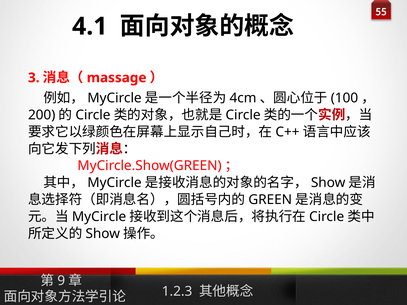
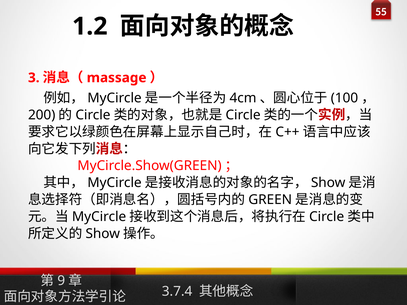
4.1: 4.1 -> 1.2
1.2.3: 1.2.3 -> 3.7.4
